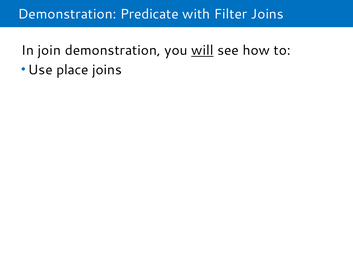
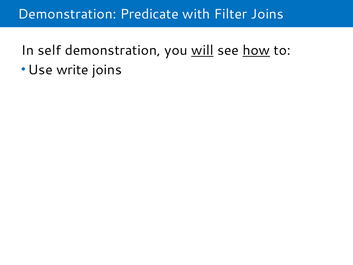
join: join -> self
how underline: none -> present
place: place -> write
